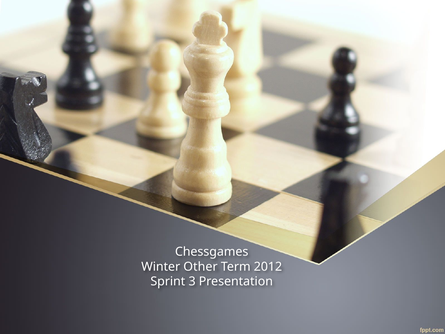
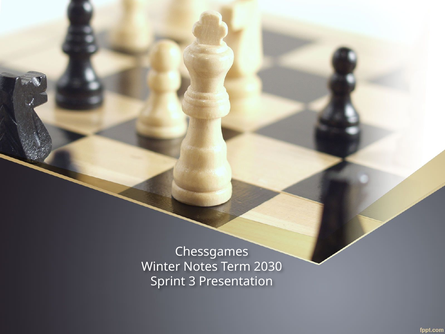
Other: Other -> Notes
2012: 2012 -> 2030
